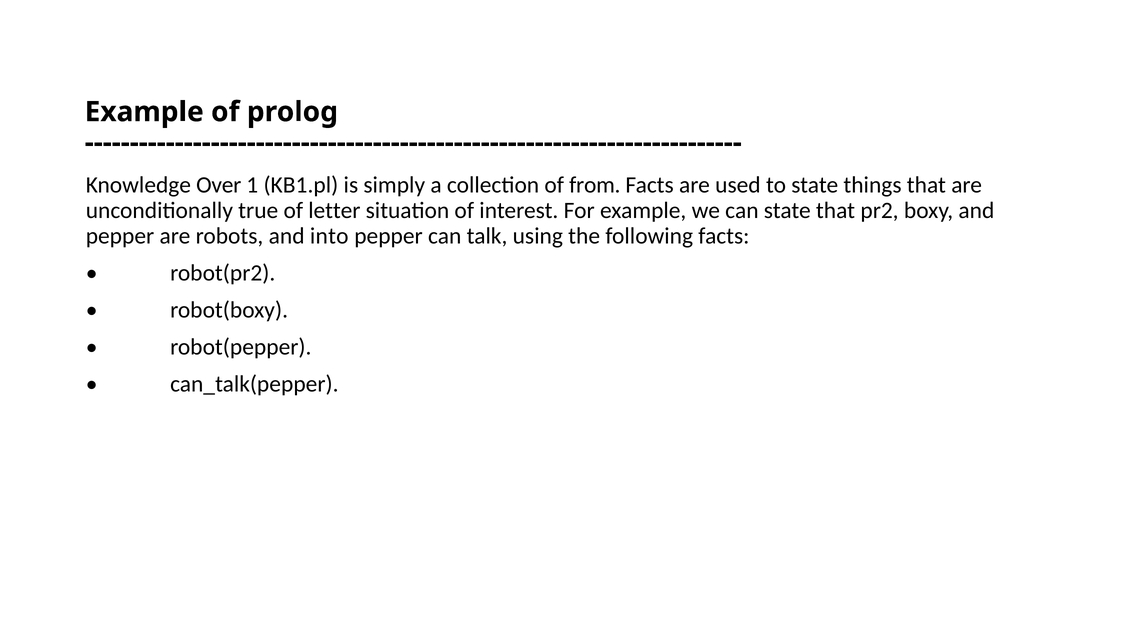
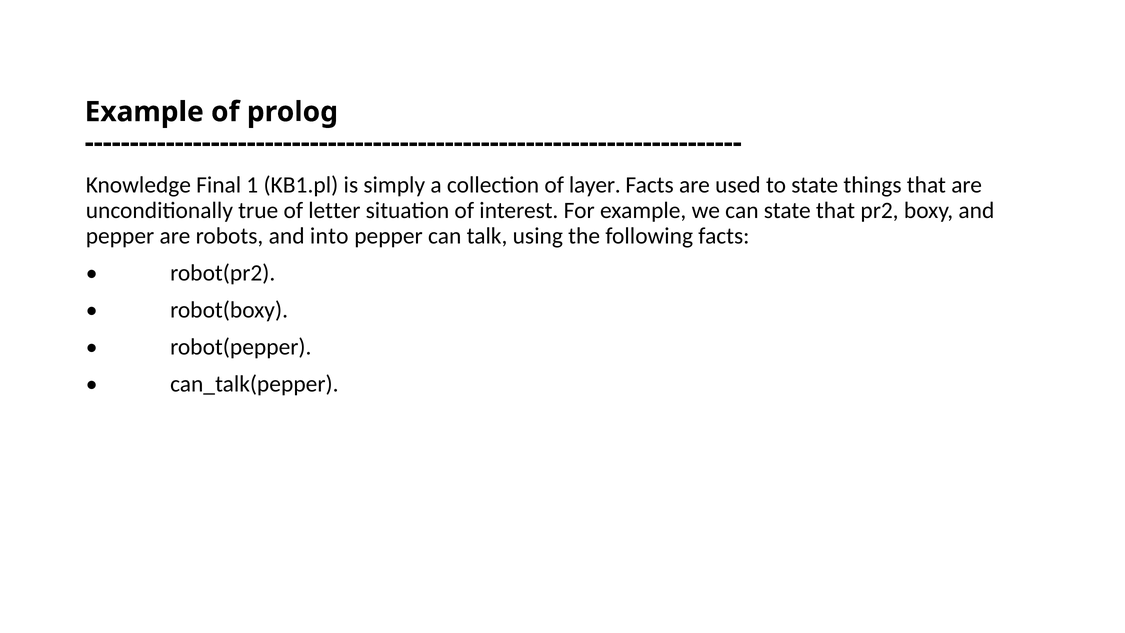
Over: Over -> Final
from: from -> layer
